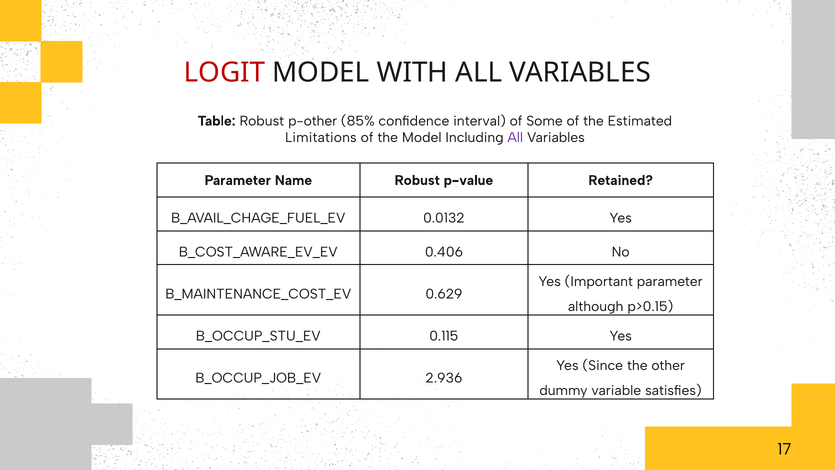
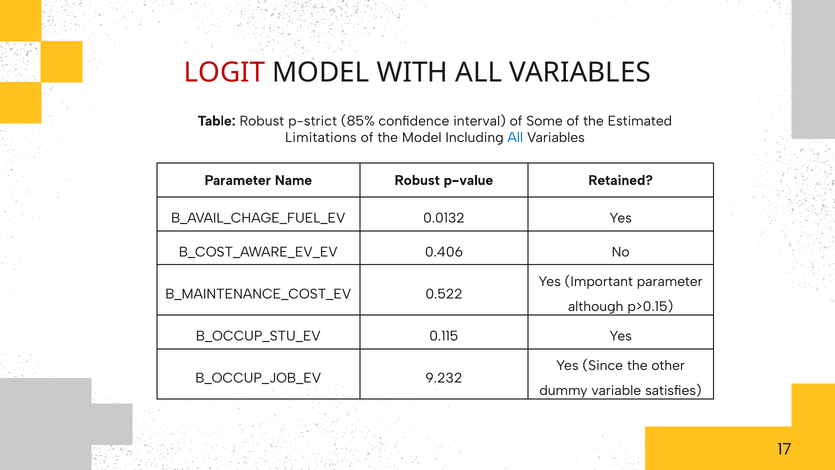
p-other: p-other -> p-strict
All at (515, 138) colour: purple -> blue
0.629: 0.629 -> 0.522
2.936: 2.936 -> 9.232
